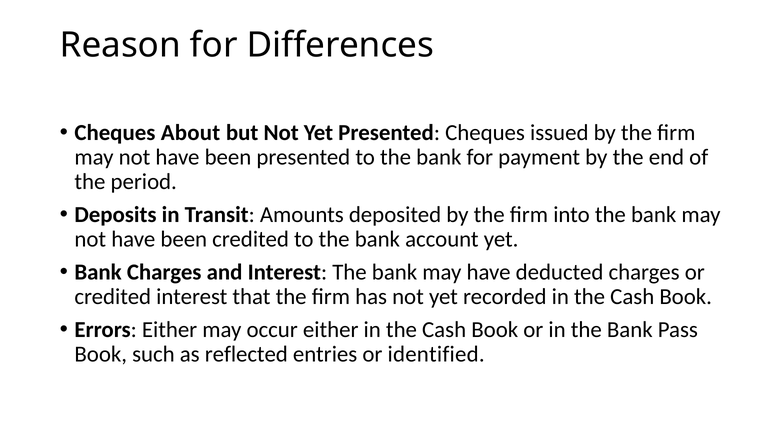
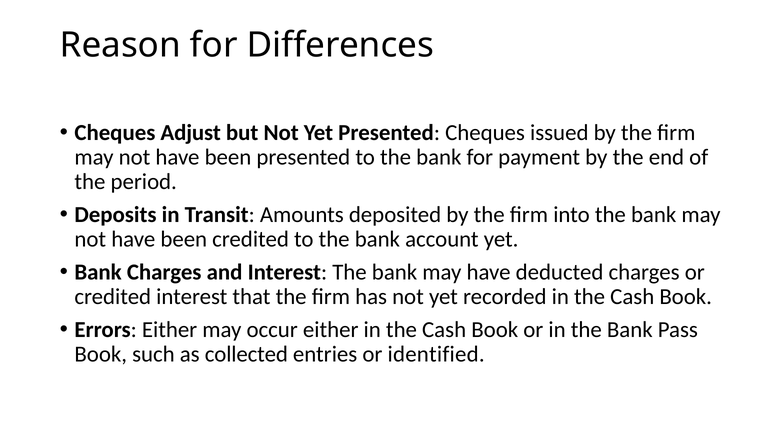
About: About -> Adjust
reflected: reflected -> collected
